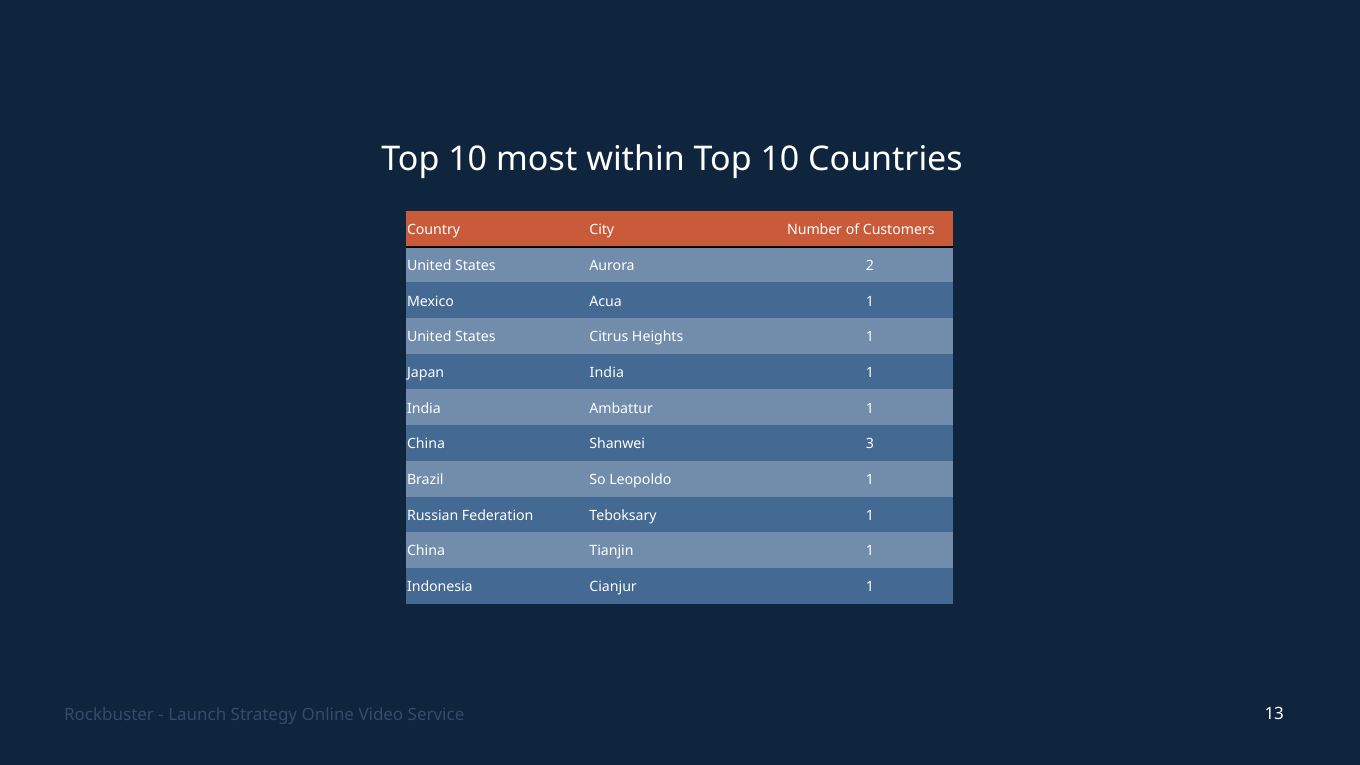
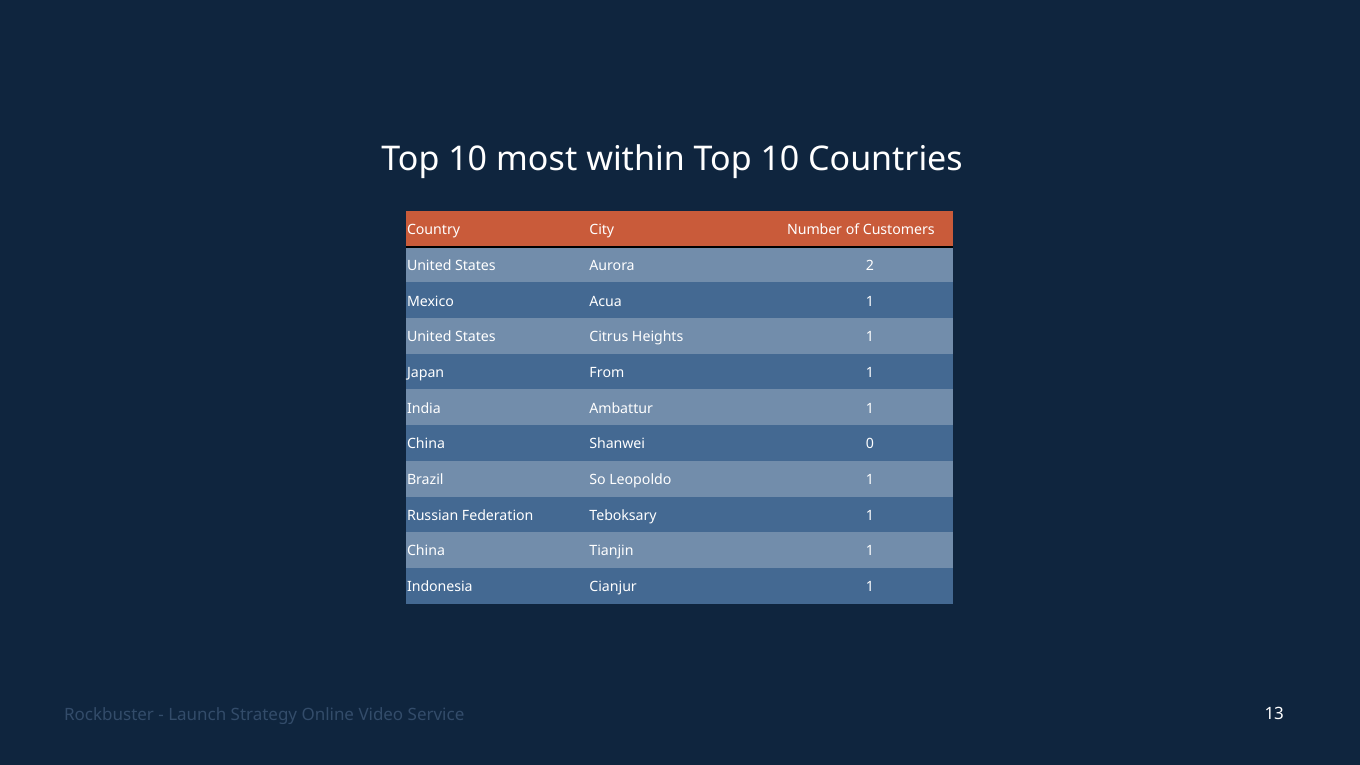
Japan India: India -> From
3: 3 -> 0
